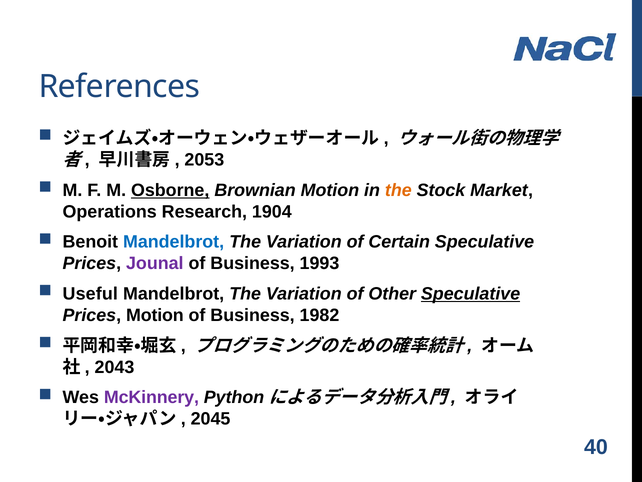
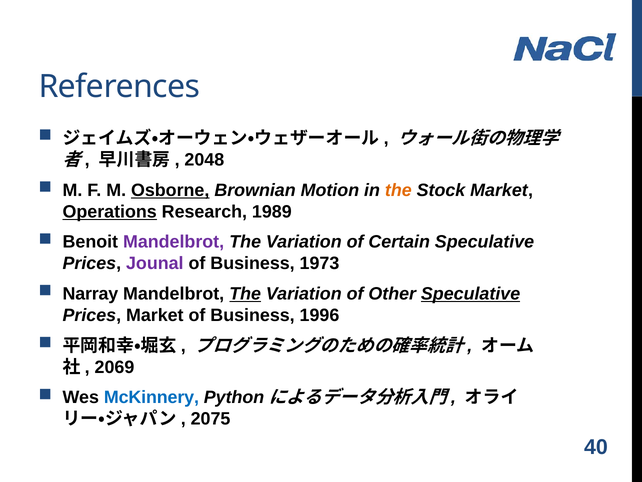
2053: 2053 -> 2048
Operations underline: none -> present
1904: 1904 -> 1989
Mandelbrot at (174, 242) colour: blue -> purple
1993: 1993 -> 1973
Useful: Useful -> Narray
The at (245, 294) underline: none -> present
Prices Motion: Motion -> Market
1982: 1982 -> 1996
2043: 2043 -> 2069
McKinnery colour: purple -> blue
2045: 2045 -> 2075
